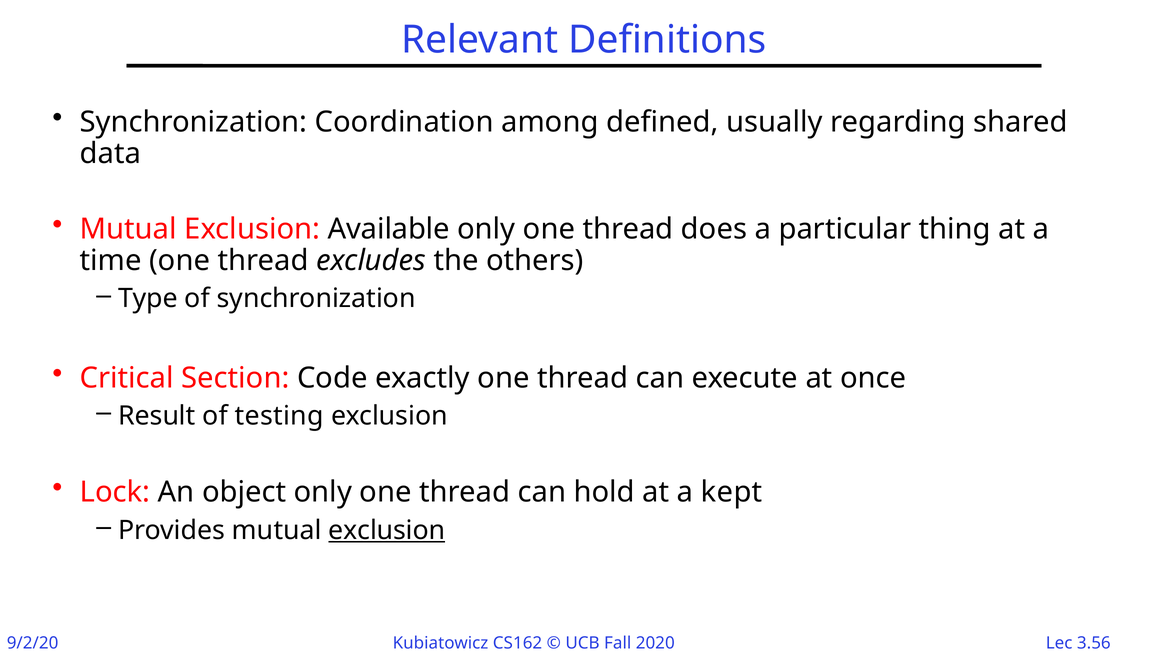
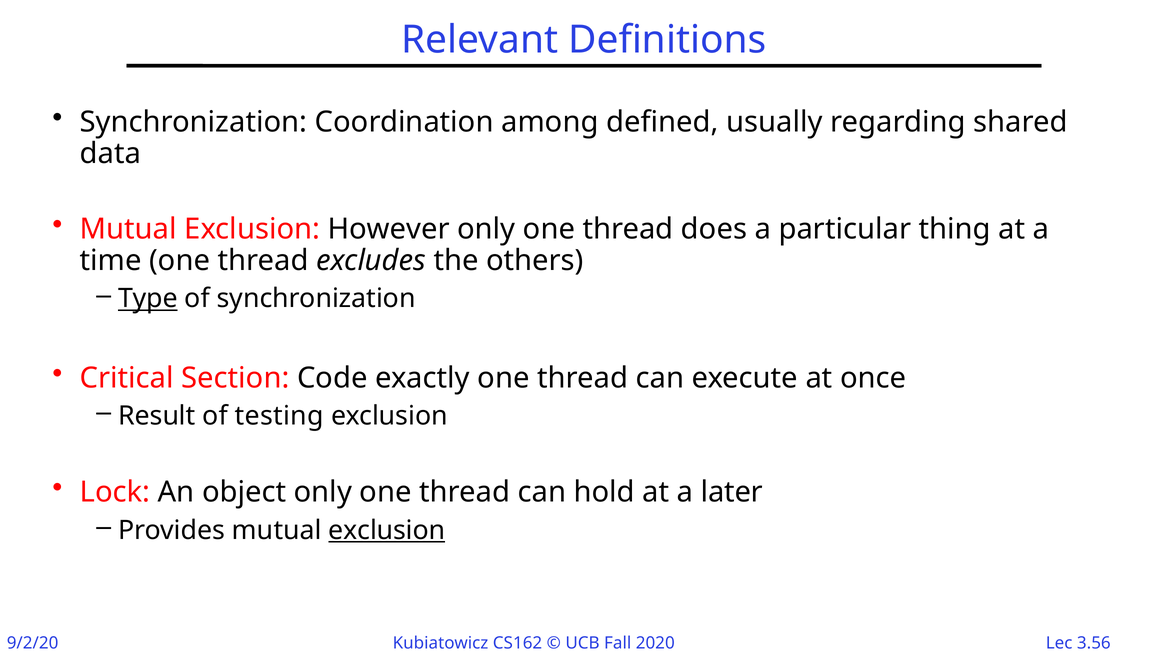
Available: Available -> However
Type underline: none -> present
kept: kept -> later
